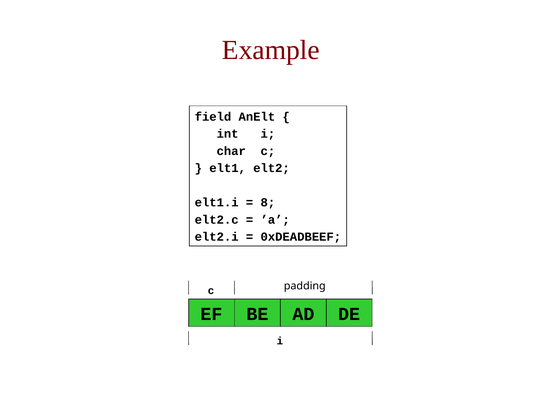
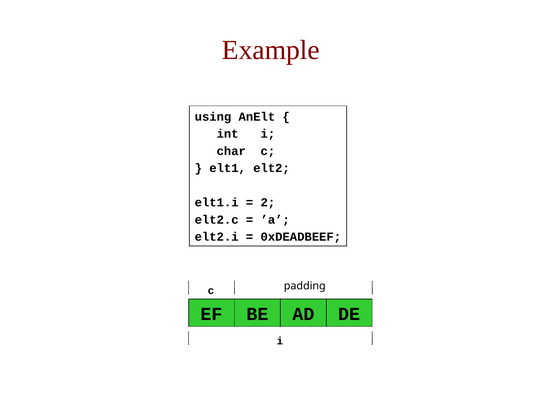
field: field -> using
8: 8 -> 2
